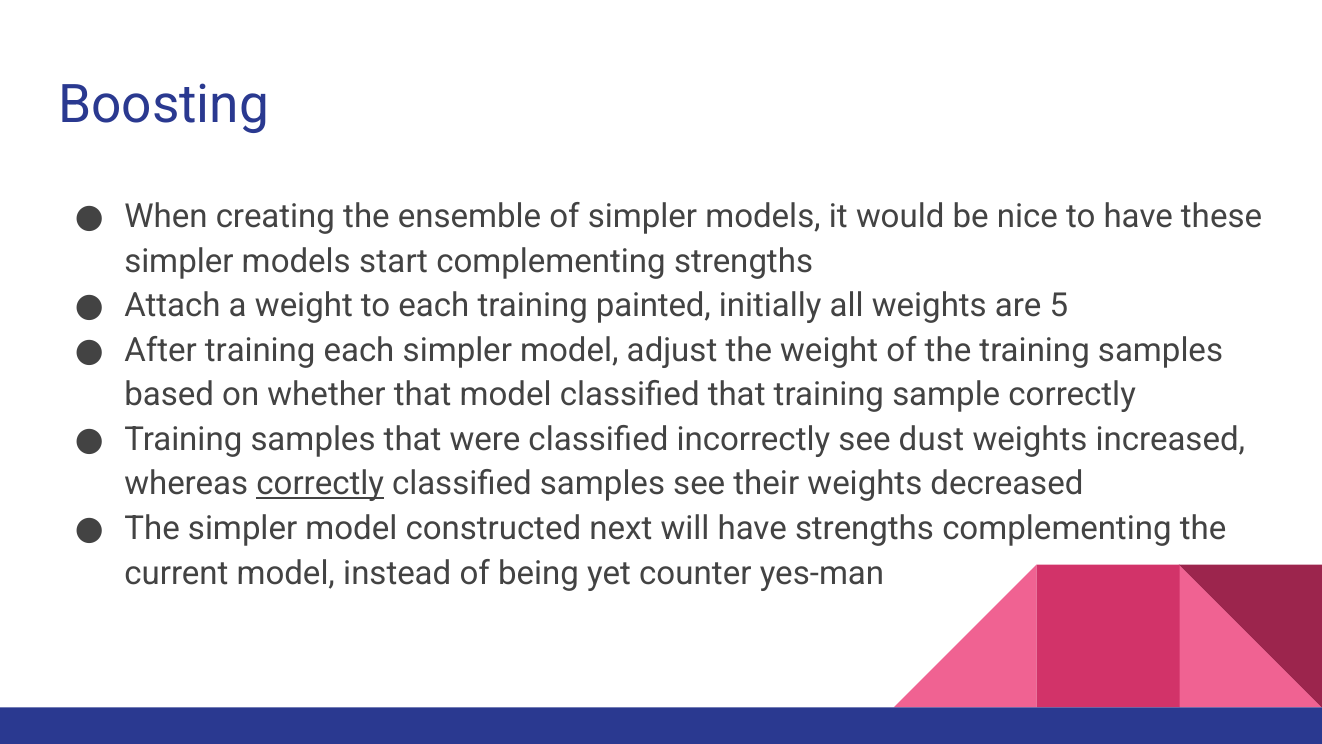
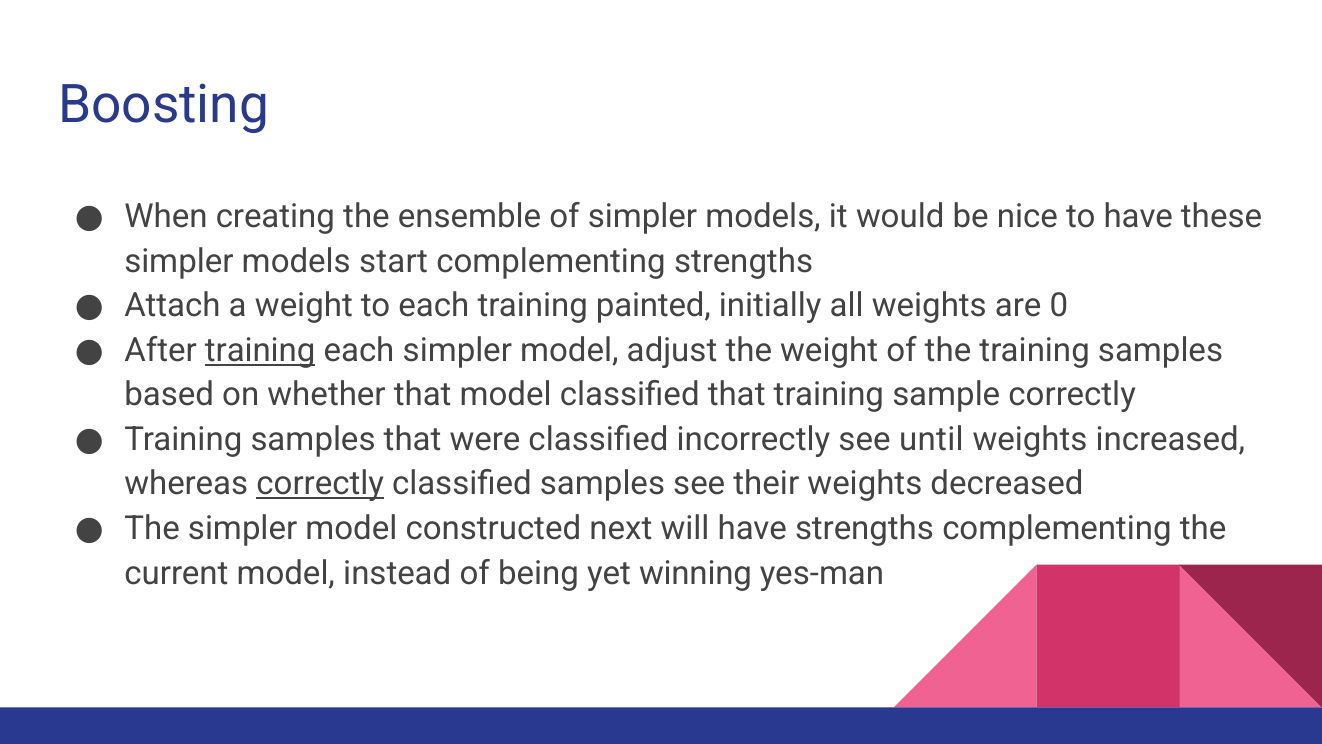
5: 5 -> 0
training at (260, 350) underline: none -> present
dust: dust -> until
counter: counter -> winning
